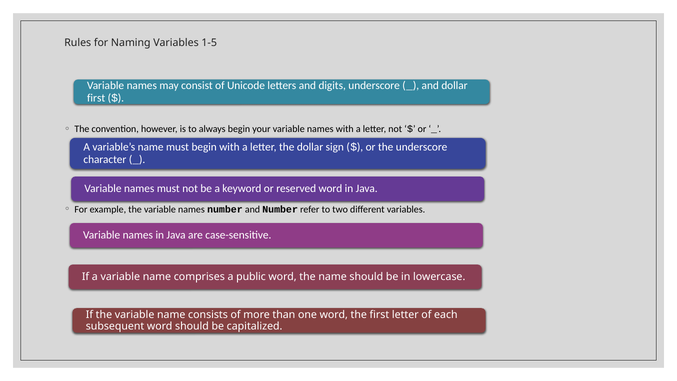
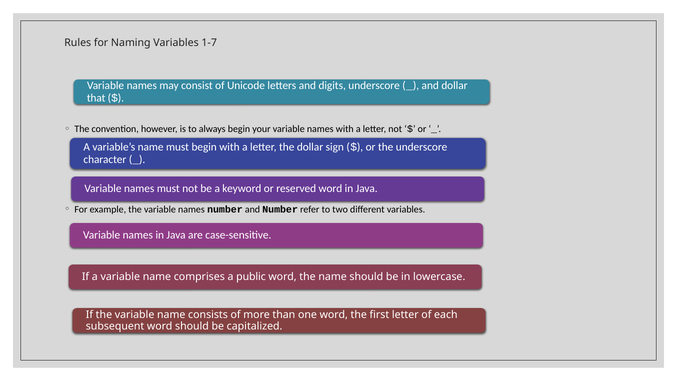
1-5: 1-5 -> 1-7
first at (96, 98): first -> that
